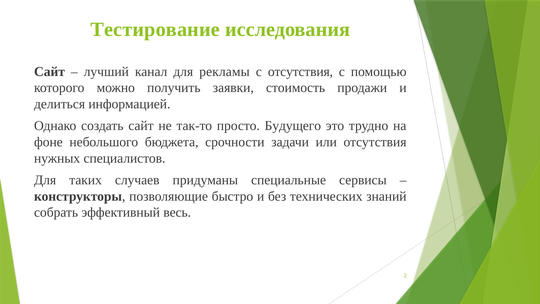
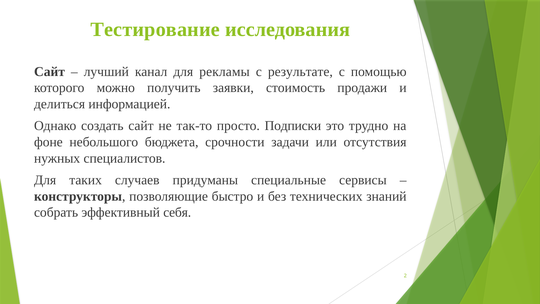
с отсутствия: отсутствия -> результате
Будущего: Будущего -> Подписки
весь: весь -> себя
